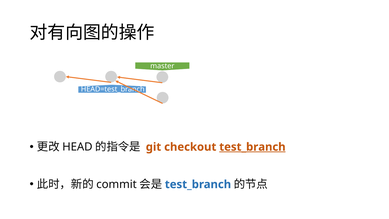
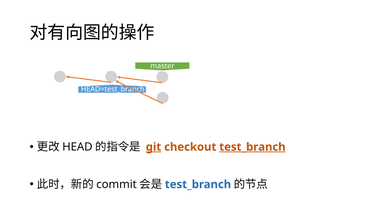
git underline: none -> present
